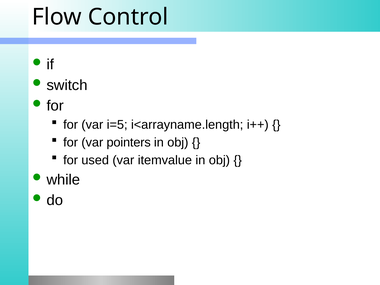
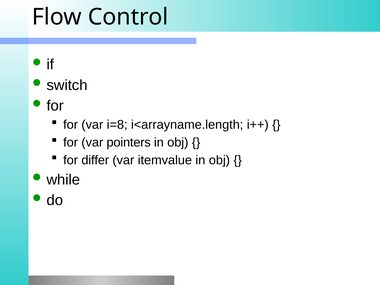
i=5: i=5 -> i=8
used: used -> differ
